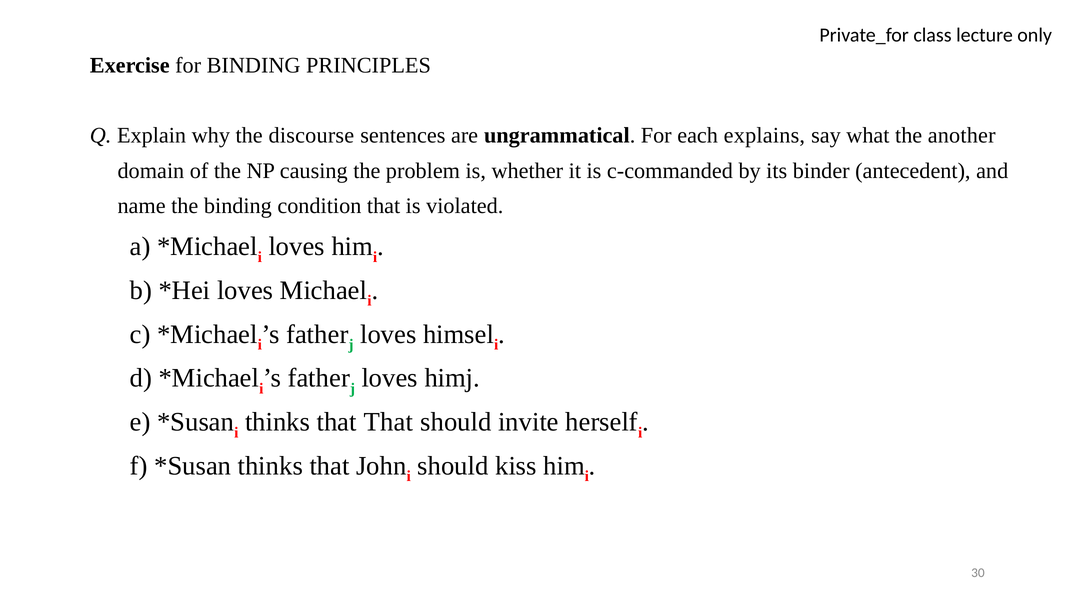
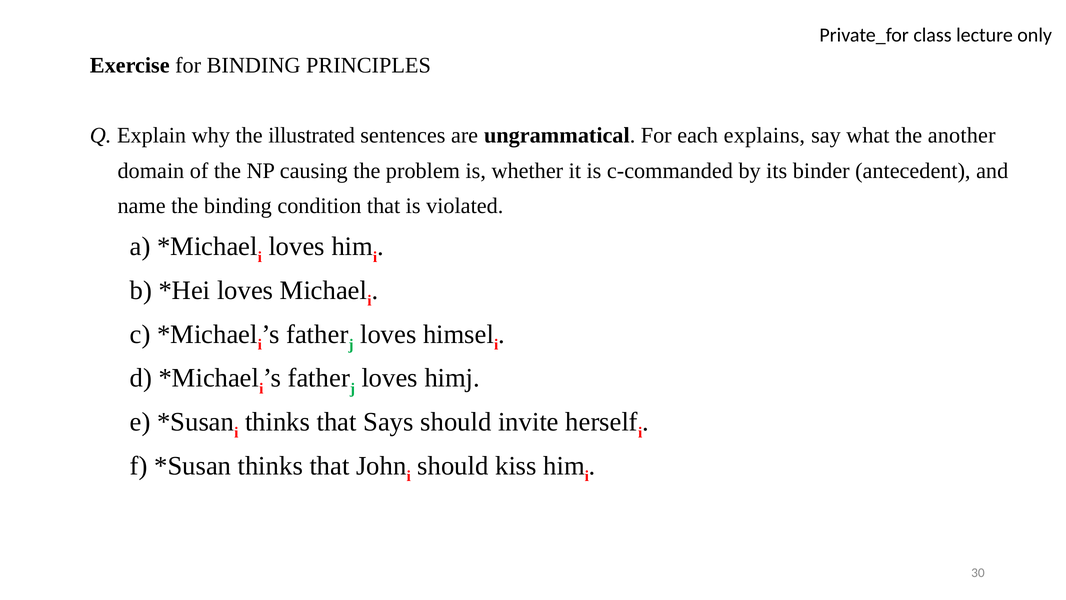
discourse: discourse -> illustrated
that That: That -> Says
